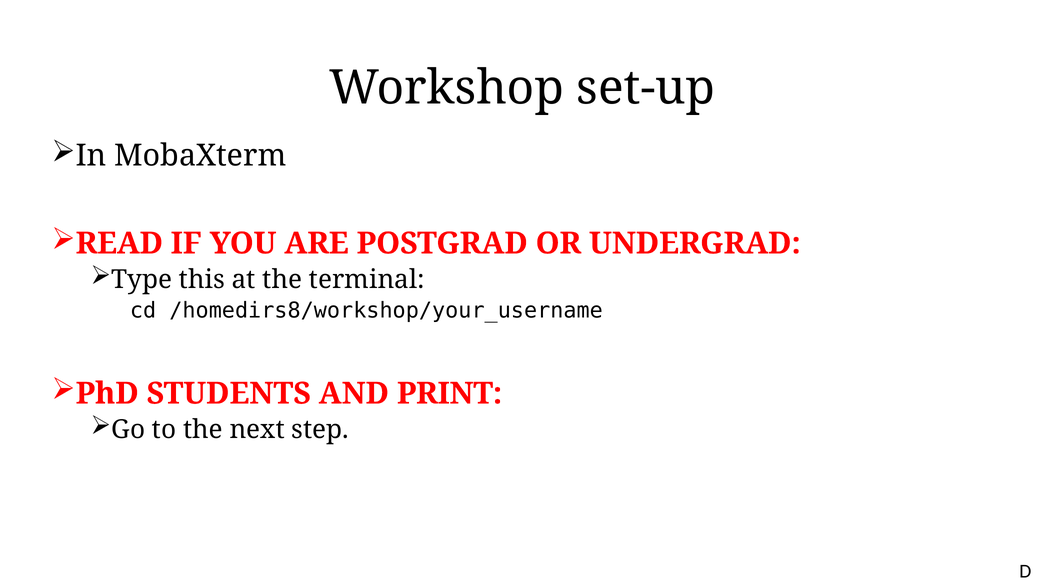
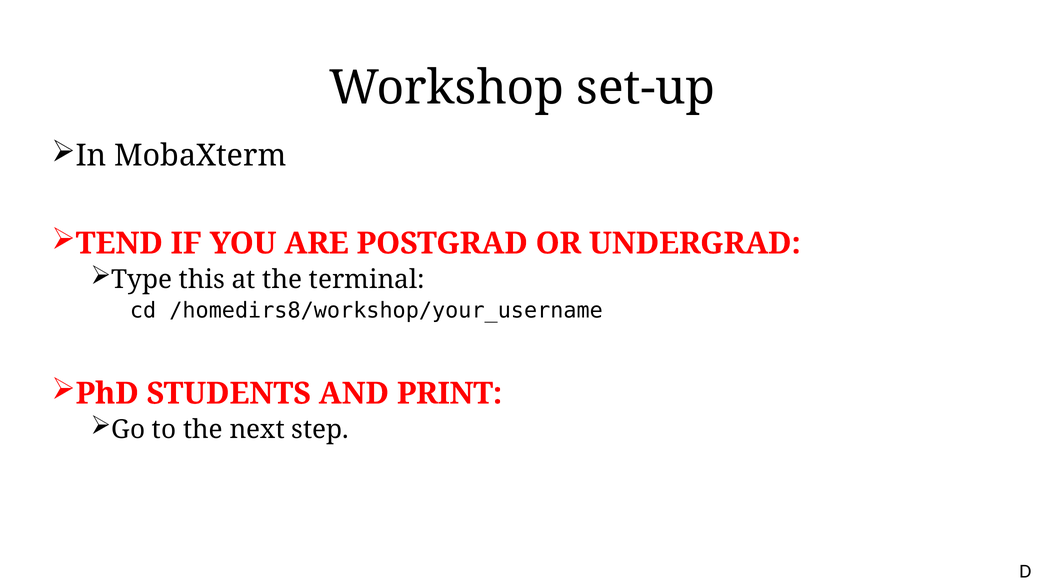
READ: READ -> TEND
